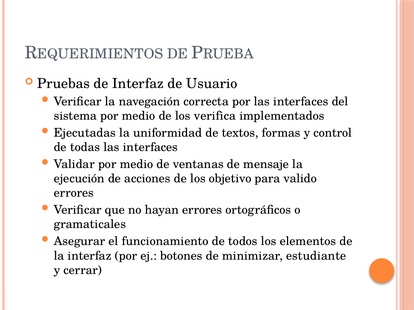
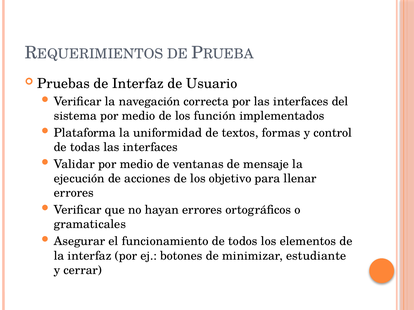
verifica: verifica -> función
Ejecutadas: Ejecutadas -> Plataforma
valido: valido -> llenar
